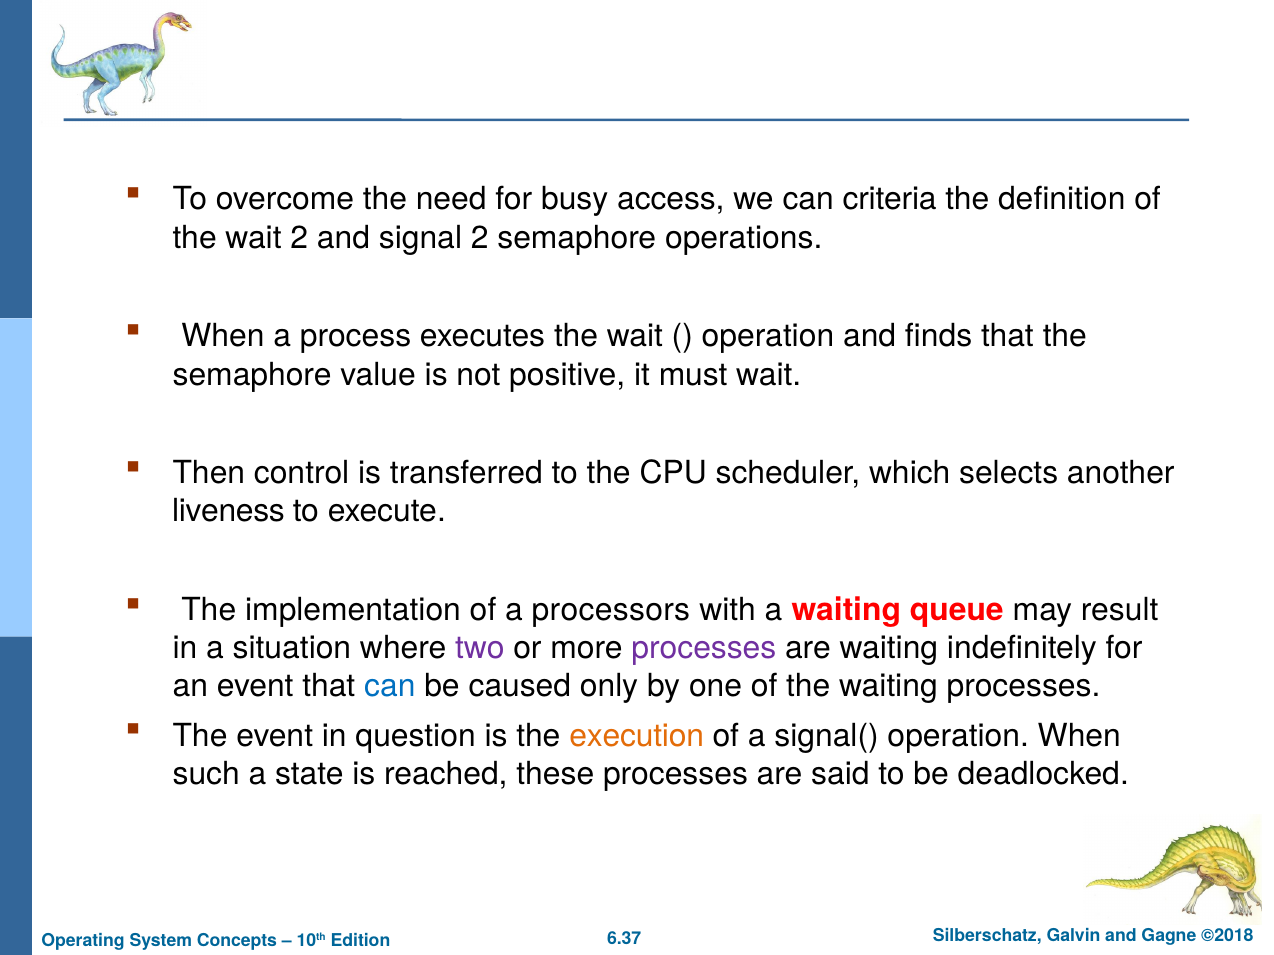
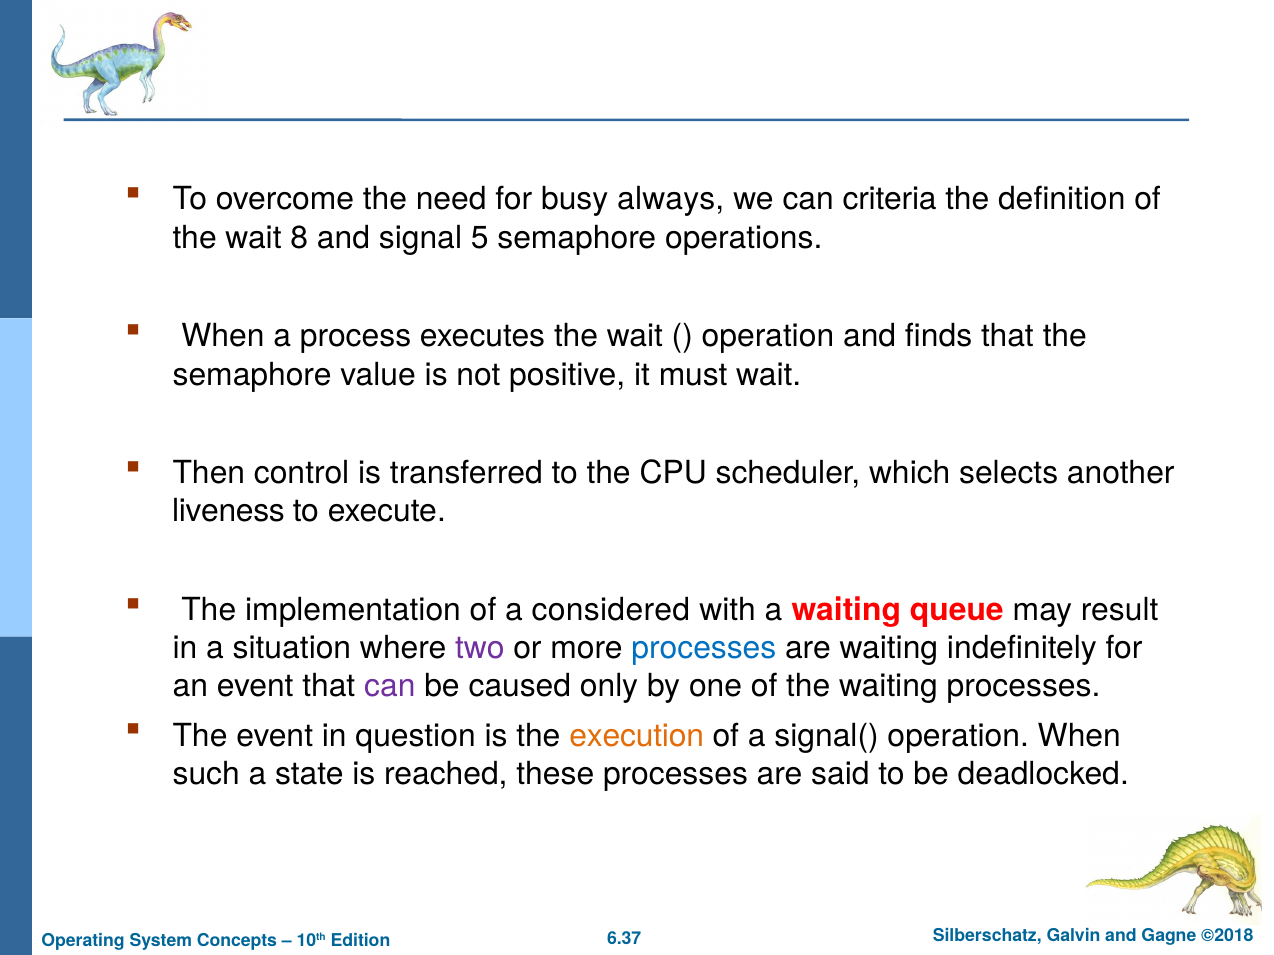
access: access -> always
wait 2: 2 -> 8
signal 2: 2 -> 5
processors: processors -> considered
processes at (704, 649) colour: purple -> blue
can at (390, 687) colour: blue -> purple
